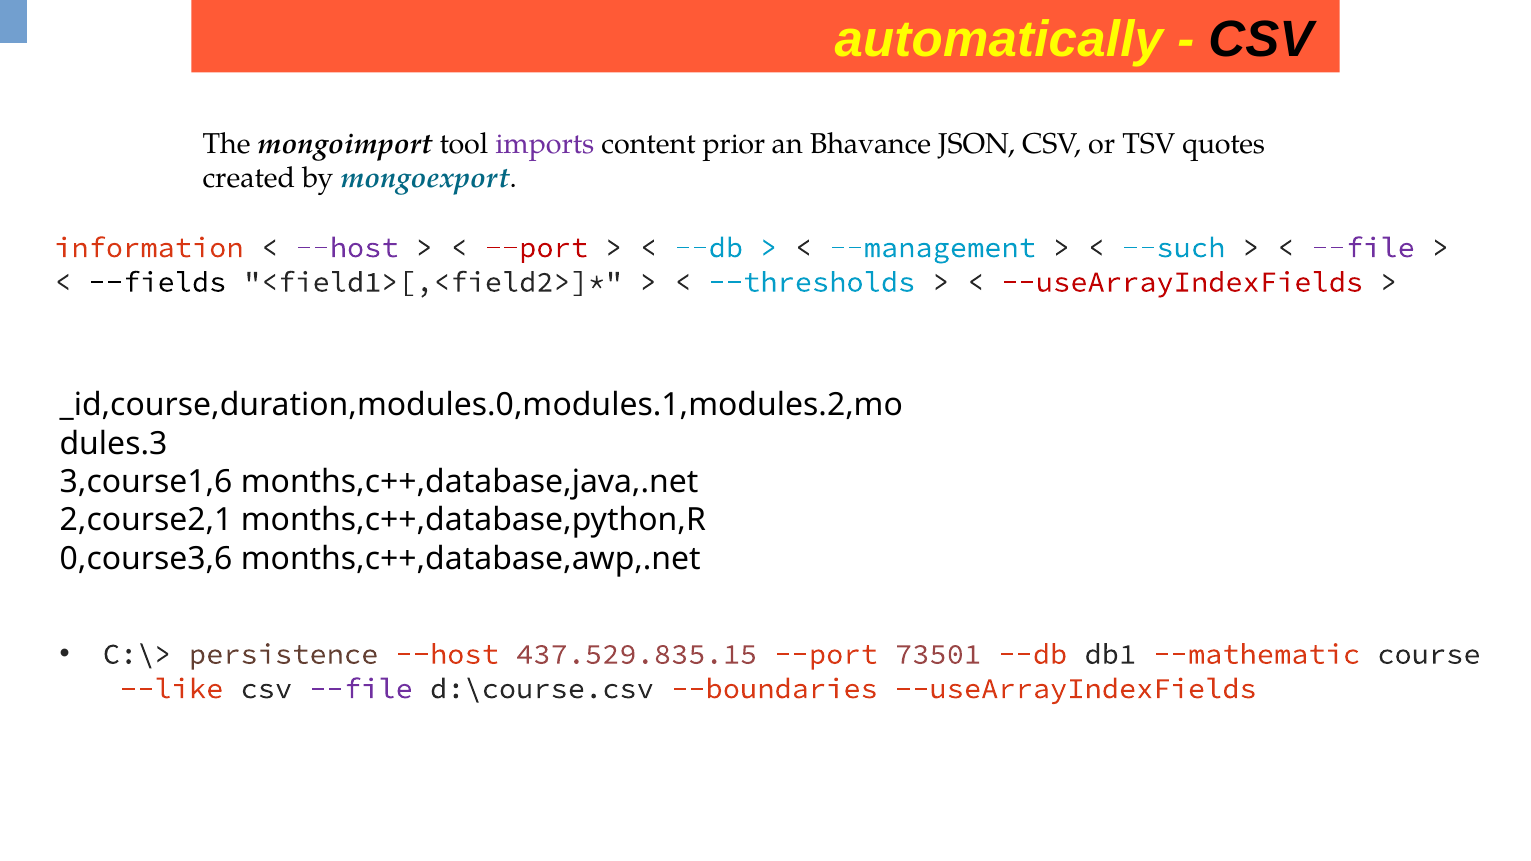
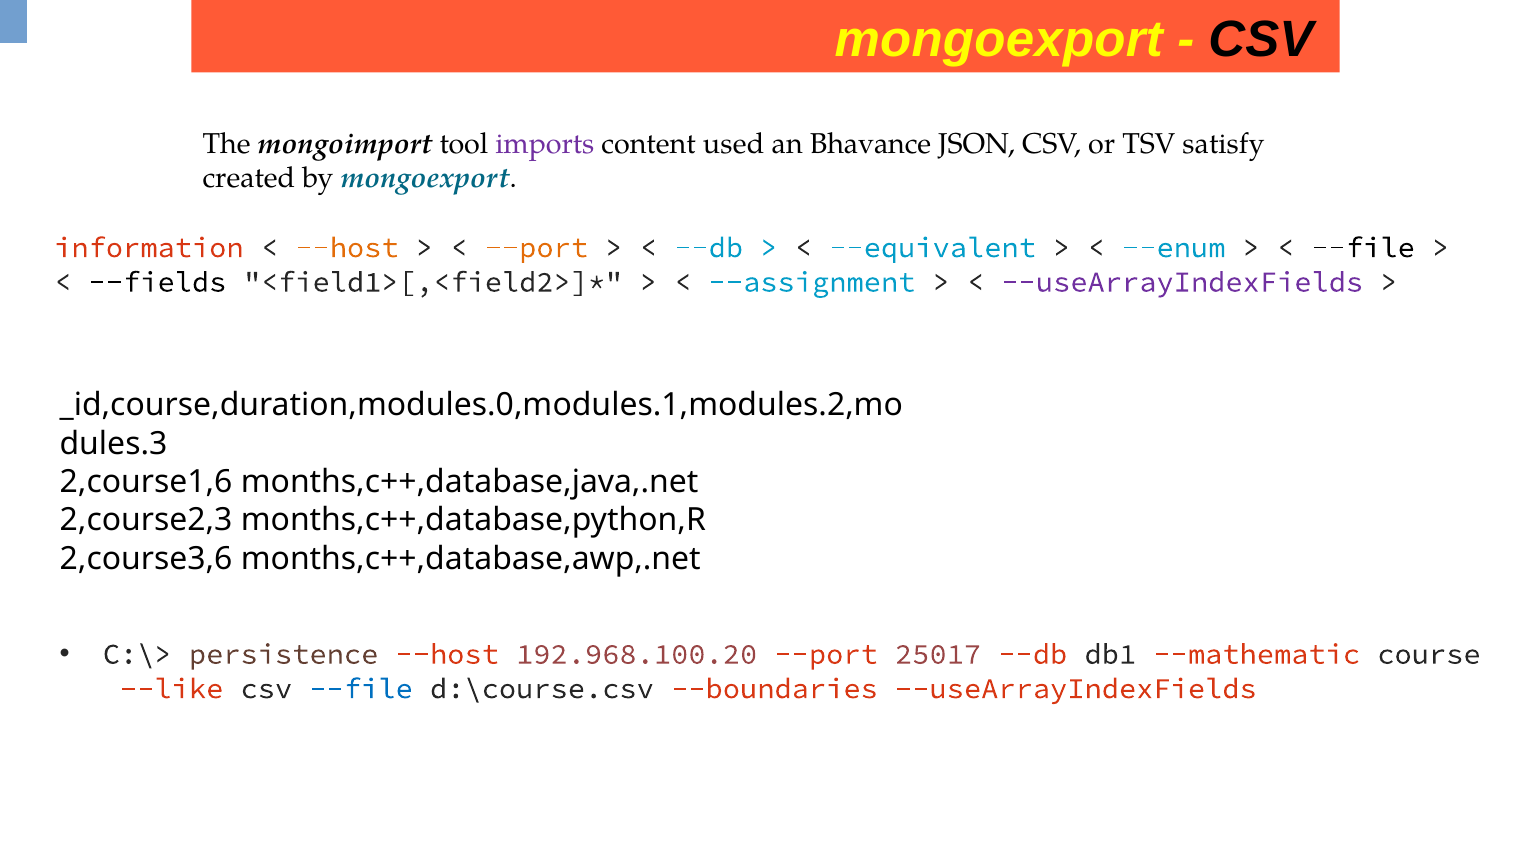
automatically at (999, 40): automatically -> mongoexport
prior: prior -> used
quotes: quotes -> satisfy
--host at (347, 248) colour: purple -> orange
--port at (536, 248) colour: red -> orange
--management: --management -> --equivalent
--such: --such -> --enum
--file at (1363, 248) colour: purple -> black
--thresholds: --thresholds -> --assignment
--useArrayIndexFields at (1182, 282) colour: red -> purple
3,course1,6: 3,course1,6 -> 2,course1,6
2,course2,1: 2,course2,1 -> 2,course2,3
0,course3,6: 0,course3,6 -> 2,course3,6
437.529.835.15: 437.529.835.15 -> 192.968.100.20
73501: 73501 -> 25017
--file at (361, 689) colour: purple -> blue
